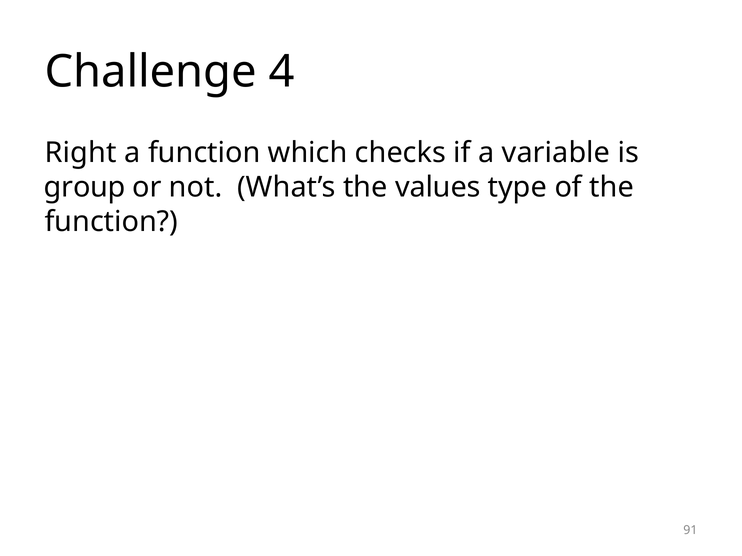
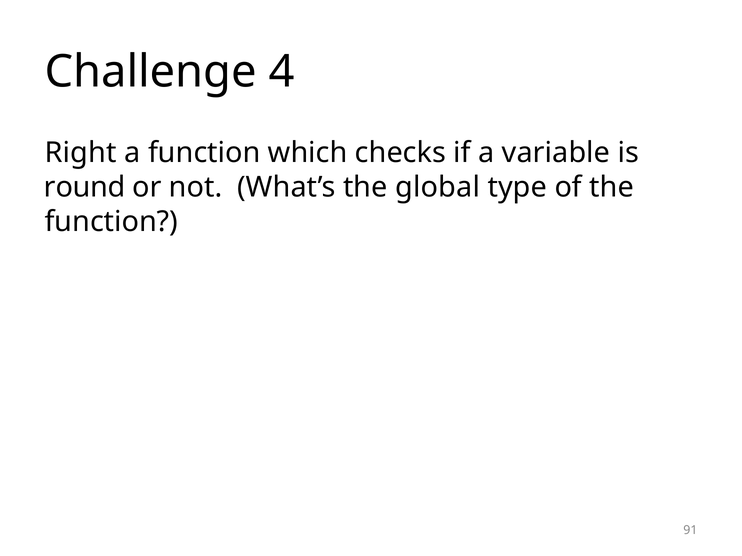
group: group -> round
values: values -> global
